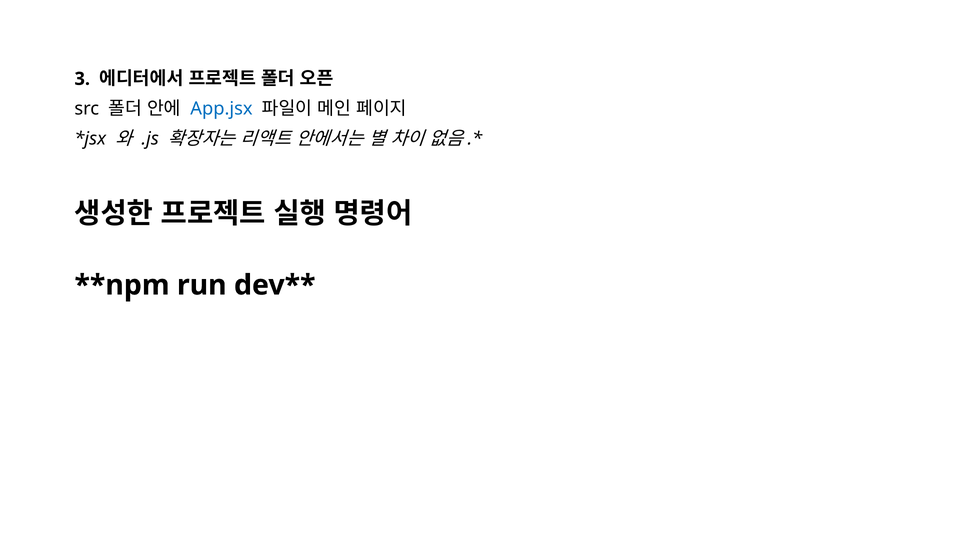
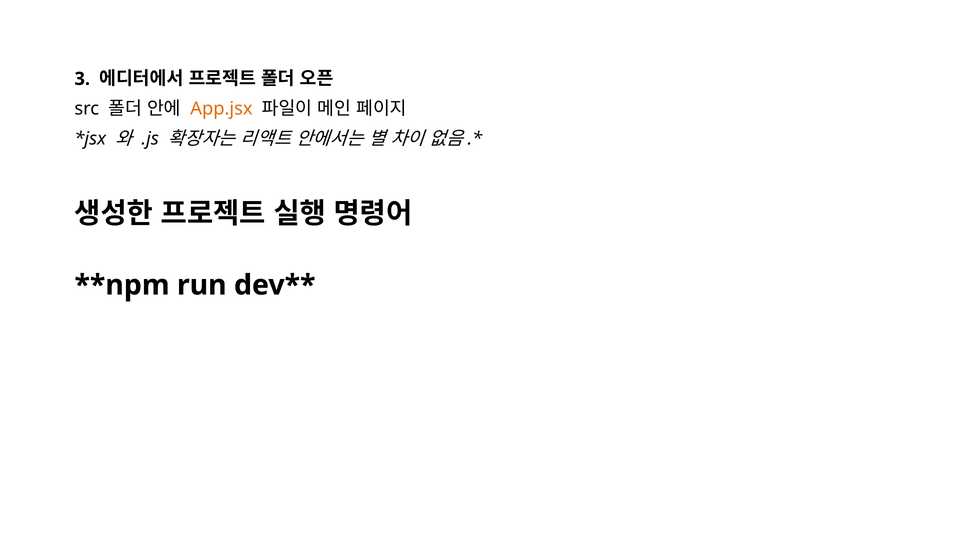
App.jsx colour: blue -> orange
